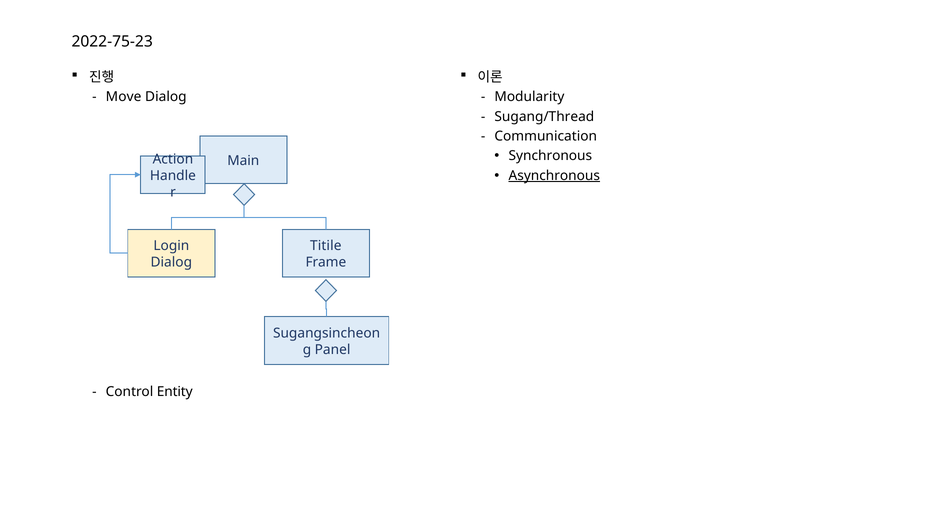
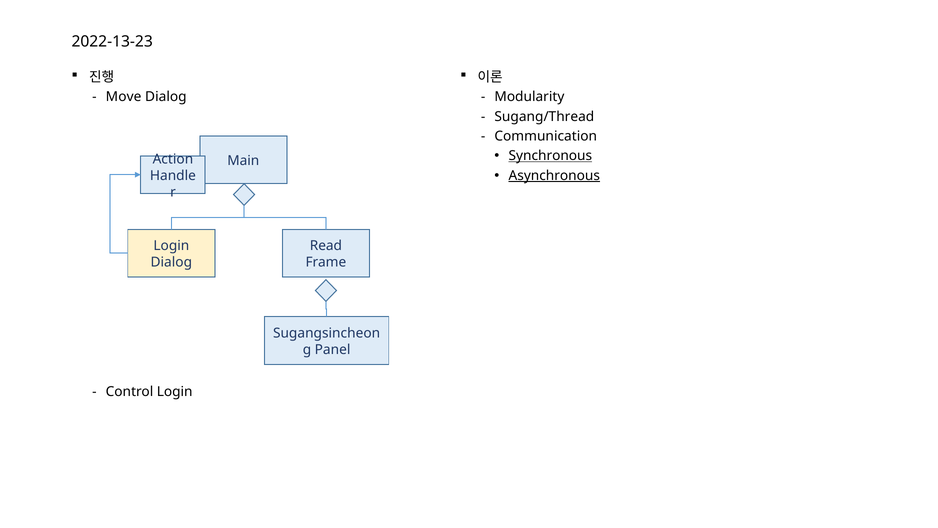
2022-75-23: 2022-75-23 -> 2022-13-23
Synchronous underline: none -> present
Titile: Titile -> Read
Control Entity: Entity -> Login
